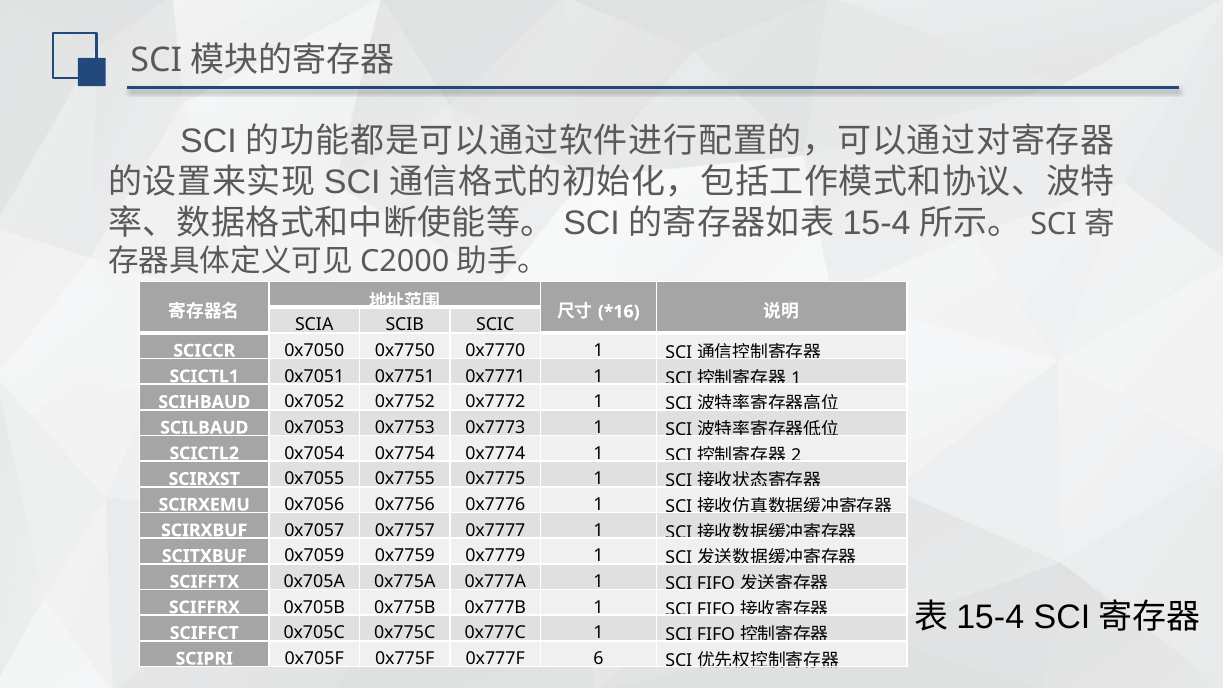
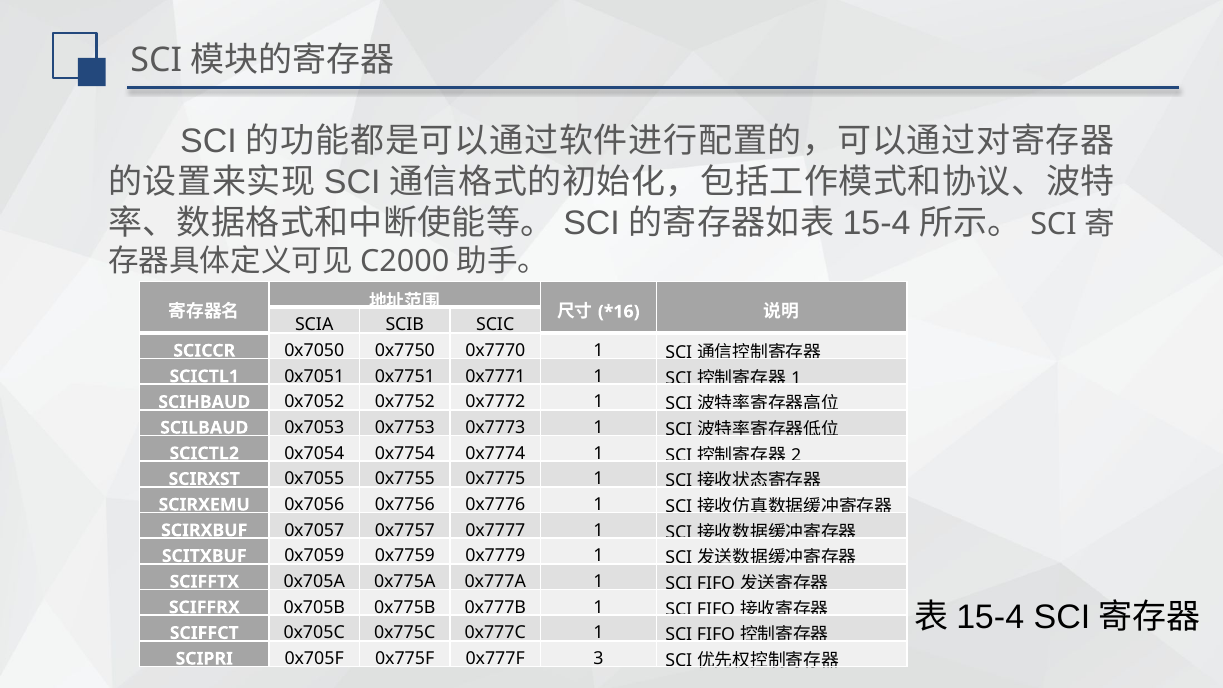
6: 6 -> 3
